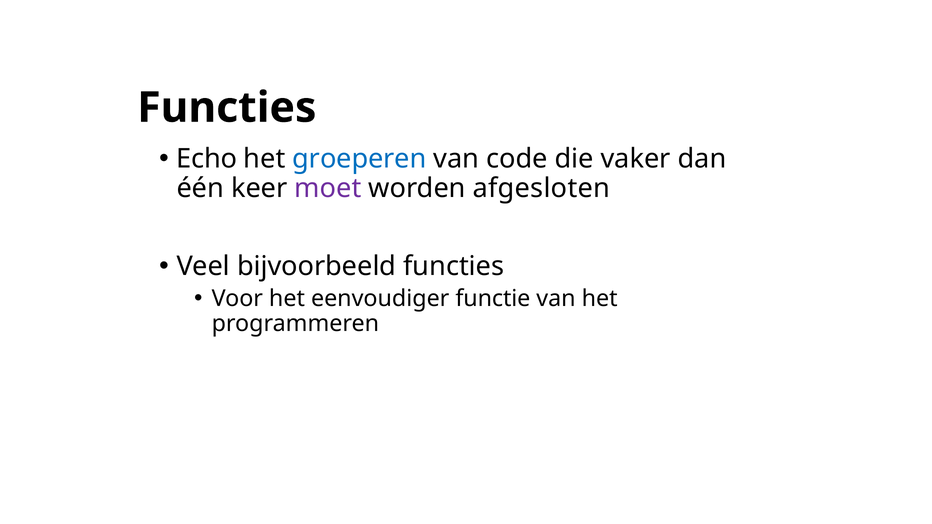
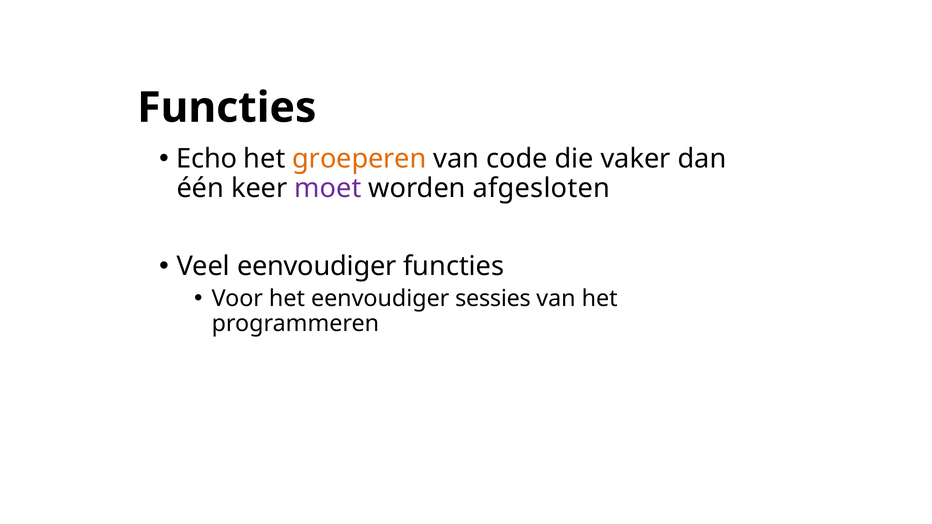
groeperen colour: blue -> orange
Veel bijvoorbeeld: bijvoorbeeld -> eenvoudiger
functie: functie -> sessies
